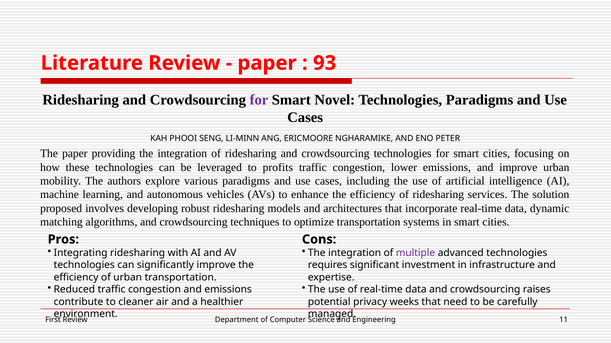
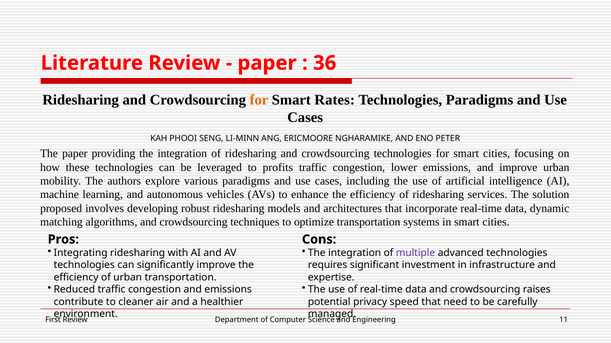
93: 93 -> 36
for at (259, 100) colour: purple -> orange
Novel: Novel -> Rates
weeks: weeks -> speed
